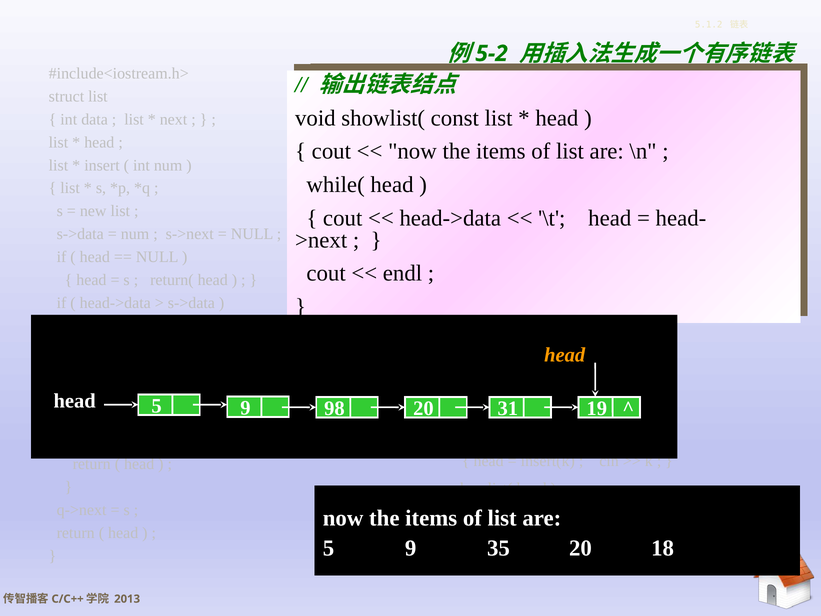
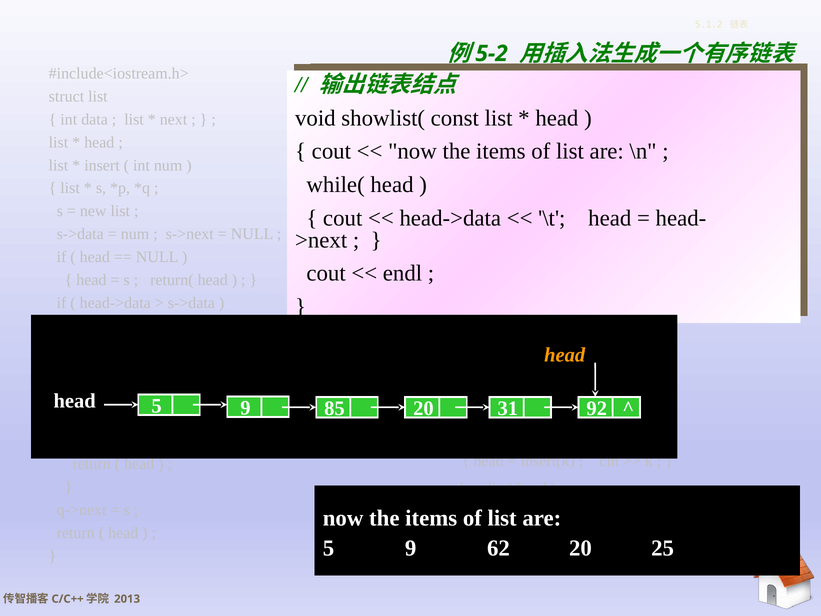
98: 98 -> 85
19: 19 -> 92
35: 35 -> 62
18: 18 -> 25
